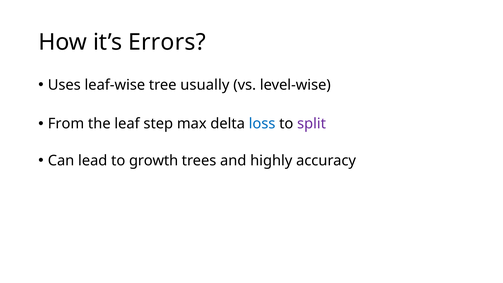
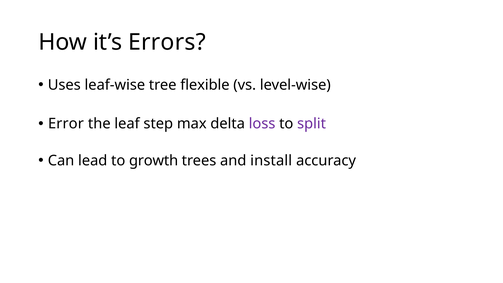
usually: usually -> flexible
From: From -> Error
loss colour: blue -> purple
highly: highly -> install
